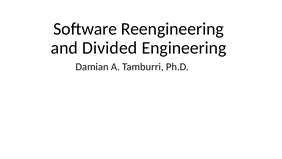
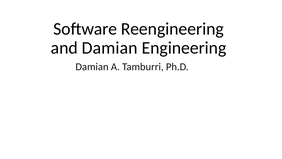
and Divided: Divided -> Damian
